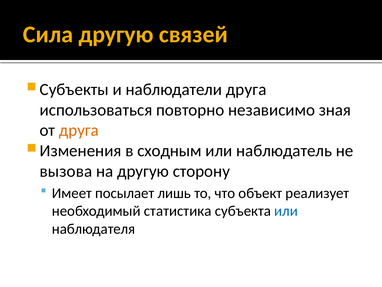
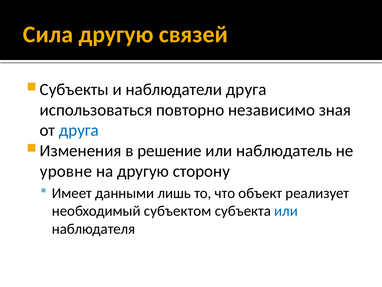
друга at (79, 130) colour: orange -> blue
сходным: сходным -> решение
вызова: вызова -> уровне
посылает: посылает -> данными
статистика: статистика -> субъектом
